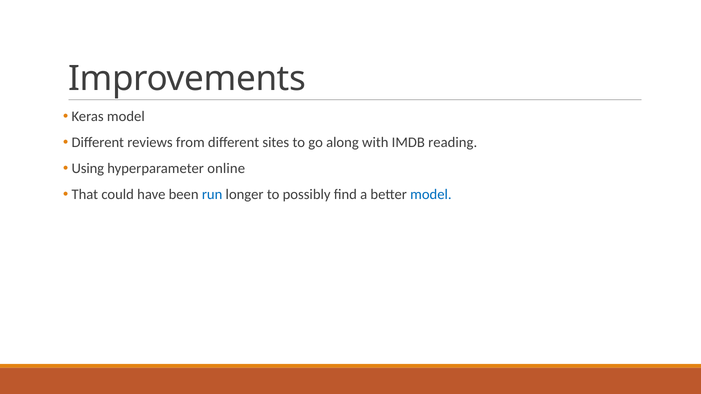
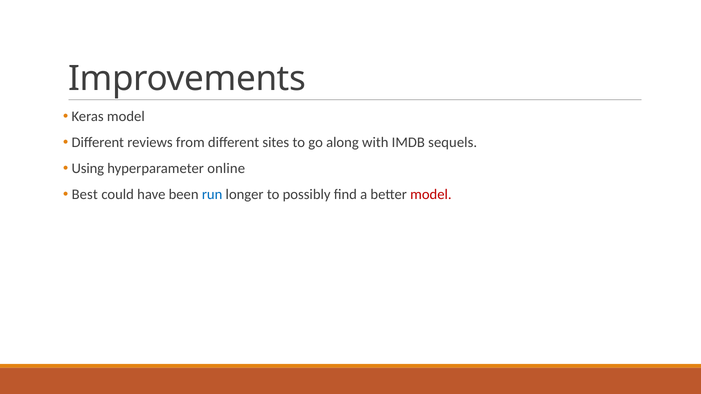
reading: reading -> sequels
That: That -> Best
model at (431, 195) colour: blue -> red
